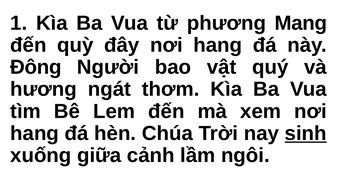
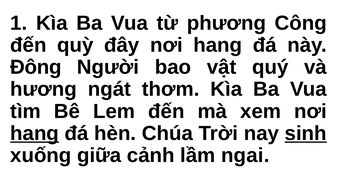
Mang: Mang -> Công
hang at (35, 133) underline: none -> present
ngôi: ngôi -> ngai
